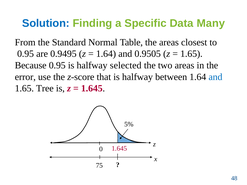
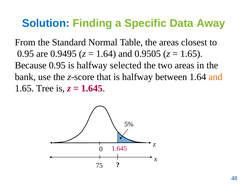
Many: Many -> Away
error: error -> bank
and at (215, 77) colour: blue -> orange
